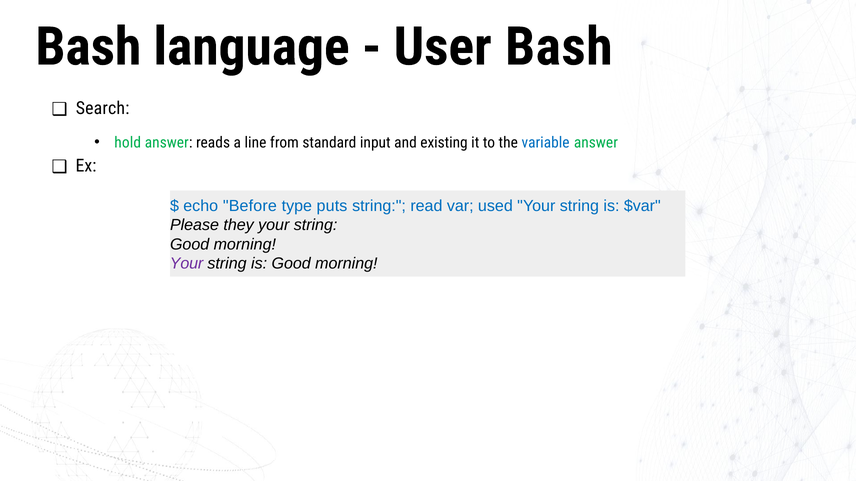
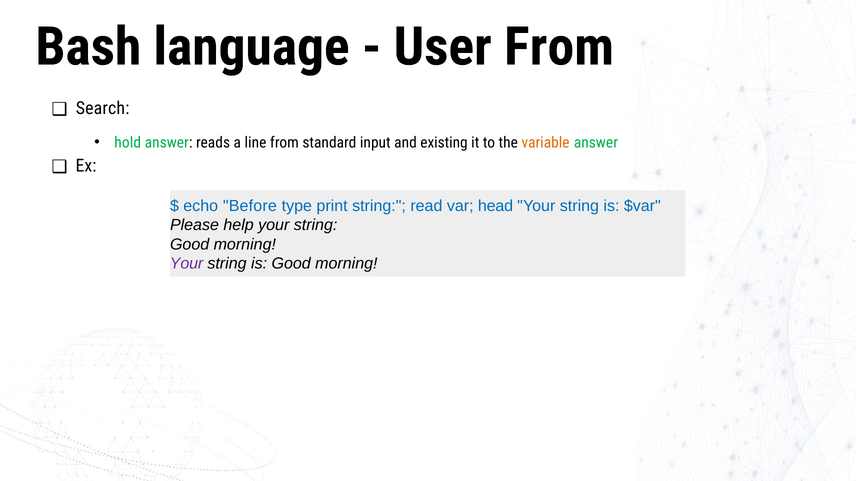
User Bash: Bash -> From
variable colour: blue -> orange
puts: puts -> print
used: used -> head
they: they -> help
